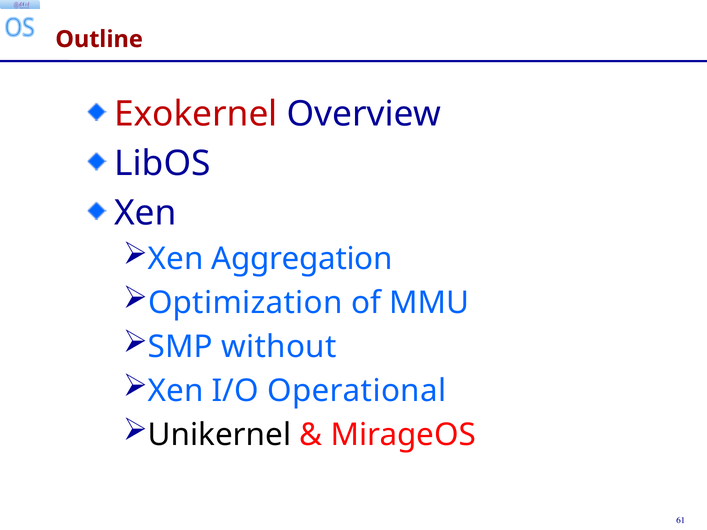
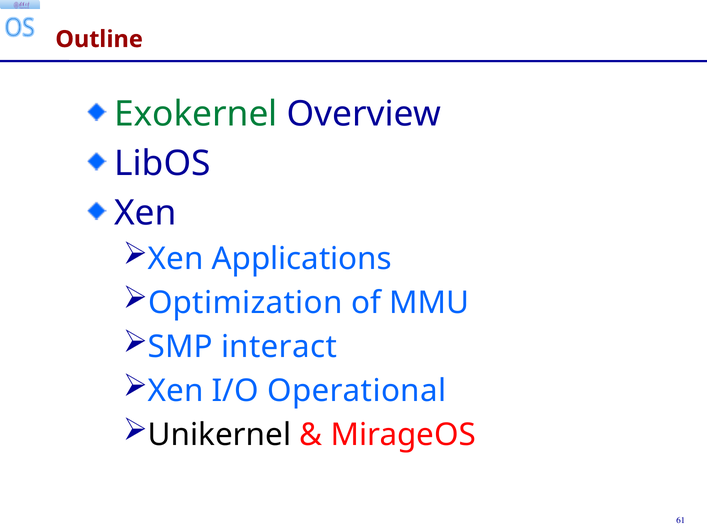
Exokernel colour: red -> green
Aggregation: Aggregation -> Applications
without: without -> interact
